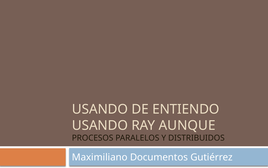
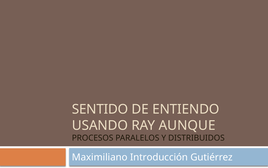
USANDO at (100, 109): USANDO -> SENTIDO
Documentos: Documentos -> Introducción
